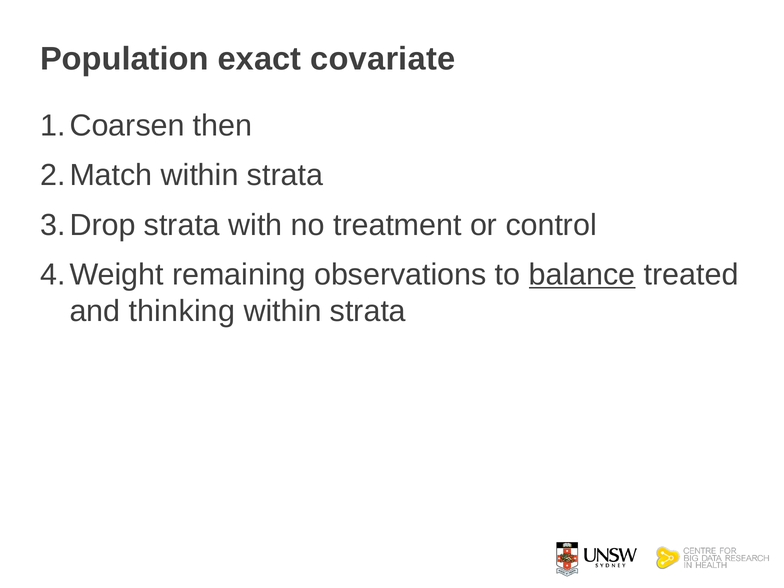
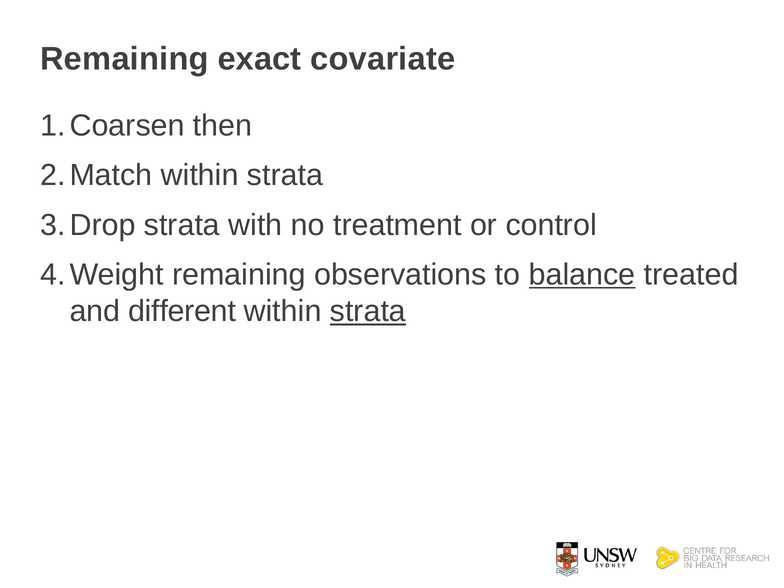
Population at (124, 59): Population -> Remaining
thinking: thinking -> different
strata at (368, 311) underline: none -> present
